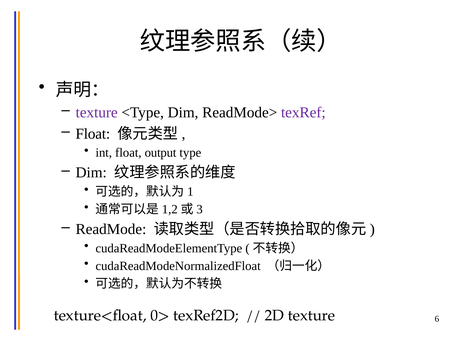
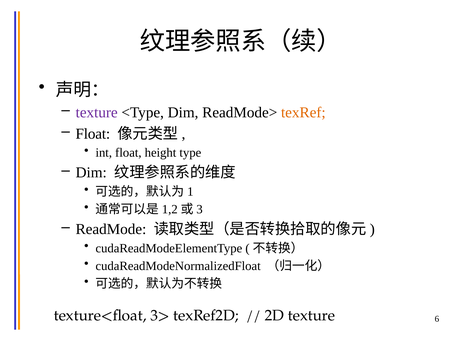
texRef colour: purple -> orange
output: output -> height
0>: 0> -> 3>
